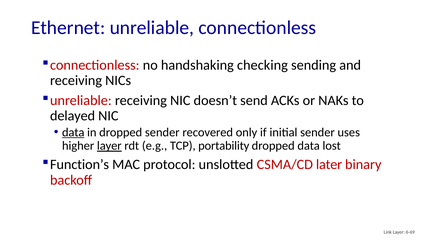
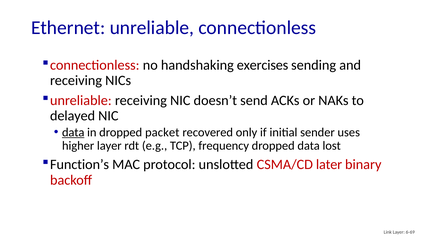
checking: checking -> exercises
dropped sender: sender -> packet
layer at (109, 146) underline: present -> none
portability: portability -> frequency
